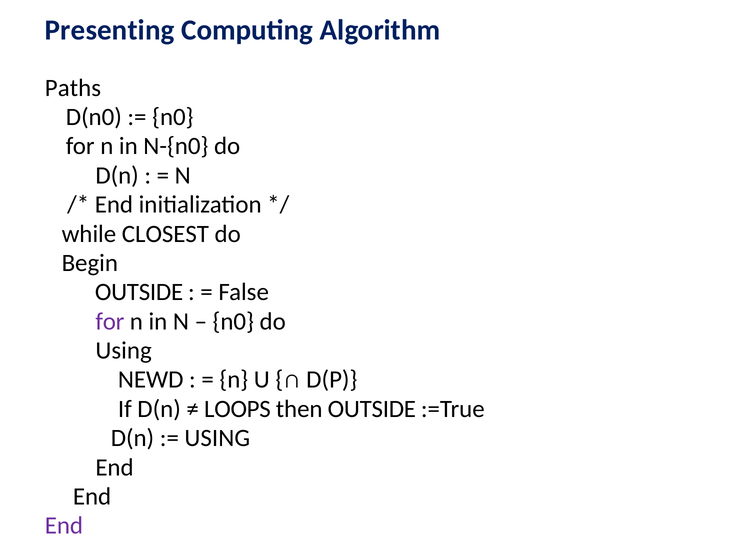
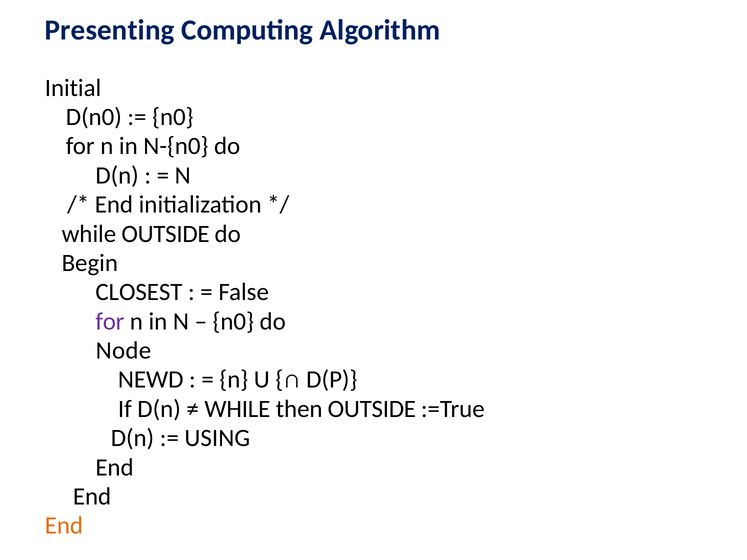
Paths: Paths -> Initial
while CLOSEST: CLOSEST -> OUTSIDE
OUTSIDE at (139, 292): OUTSIDE -> CLOSEST
Using at (124, 351): Using -> Node
LOOPS at (237, 409): LOOPS -> WHILE
End at (64, 526) colour: purple -> orange
